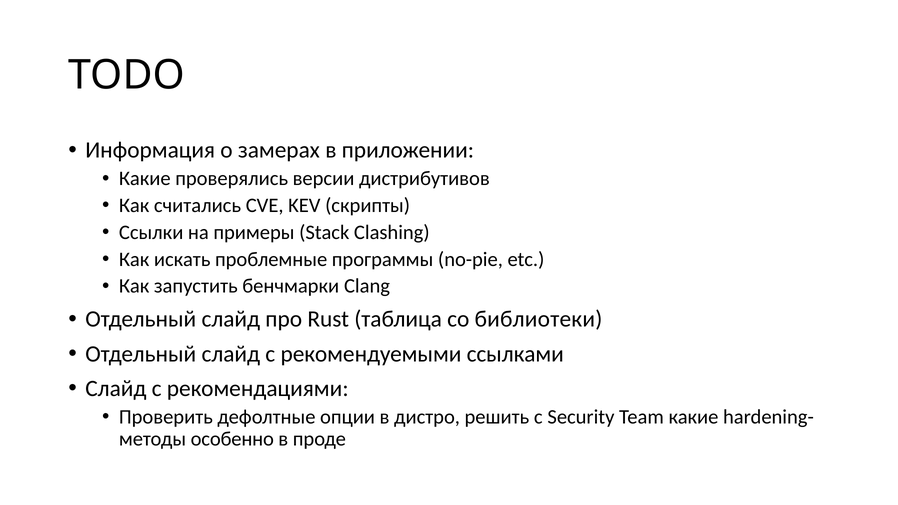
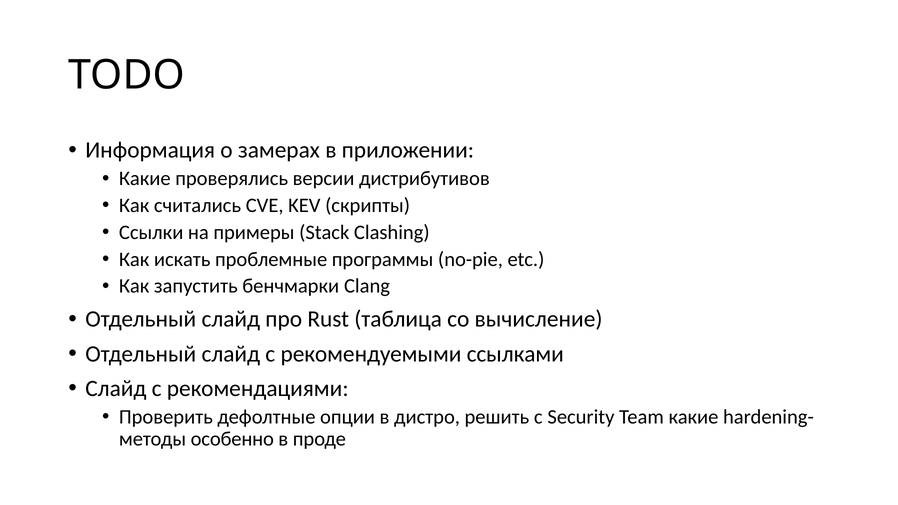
библиотеки: библиотеки -> вычисление
